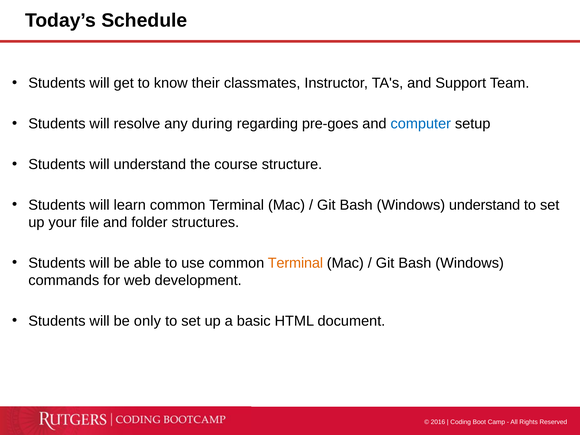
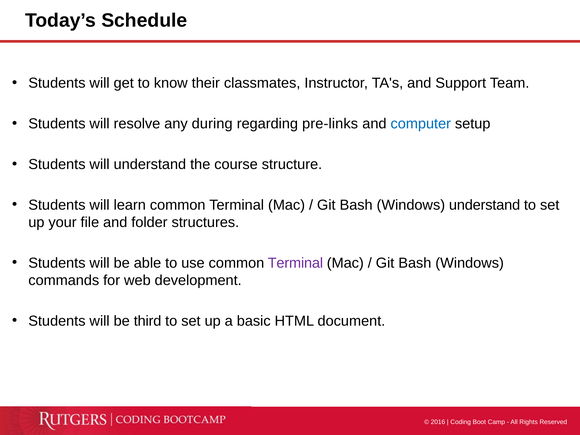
pre-goes: pre-goes -> pre-links
Terminal at (295, 263) colour: orange -> purple
only: only -> third
